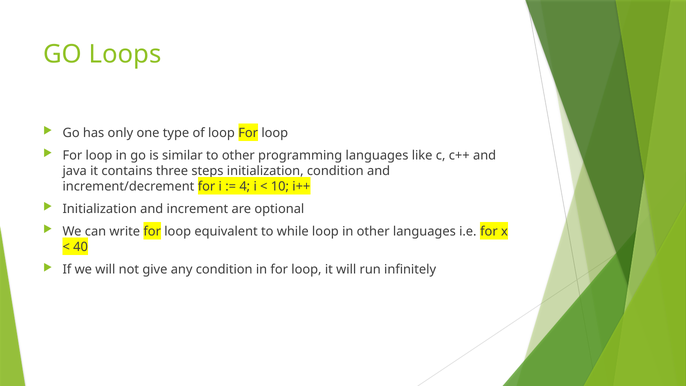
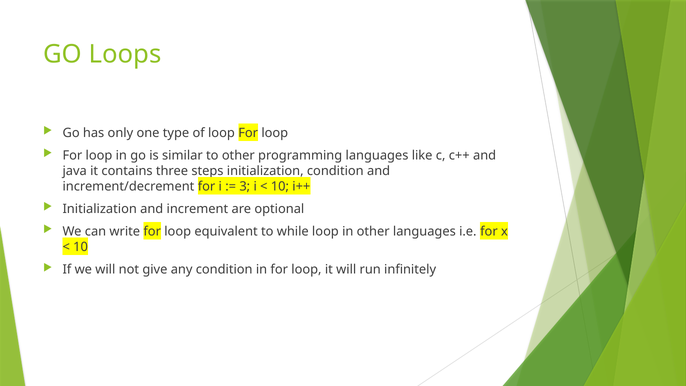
4: 4 -> 3
40 at (81, 247): 40 -> 10
